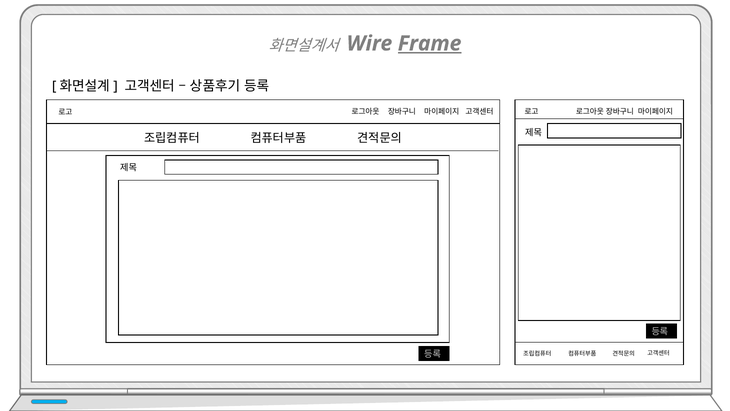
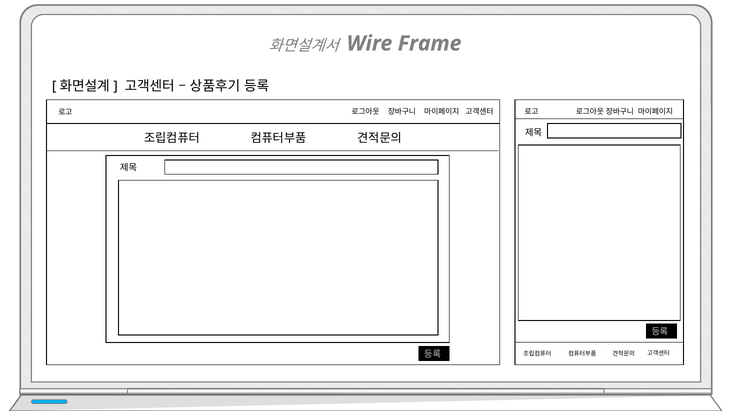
Frame underline: present -> none
